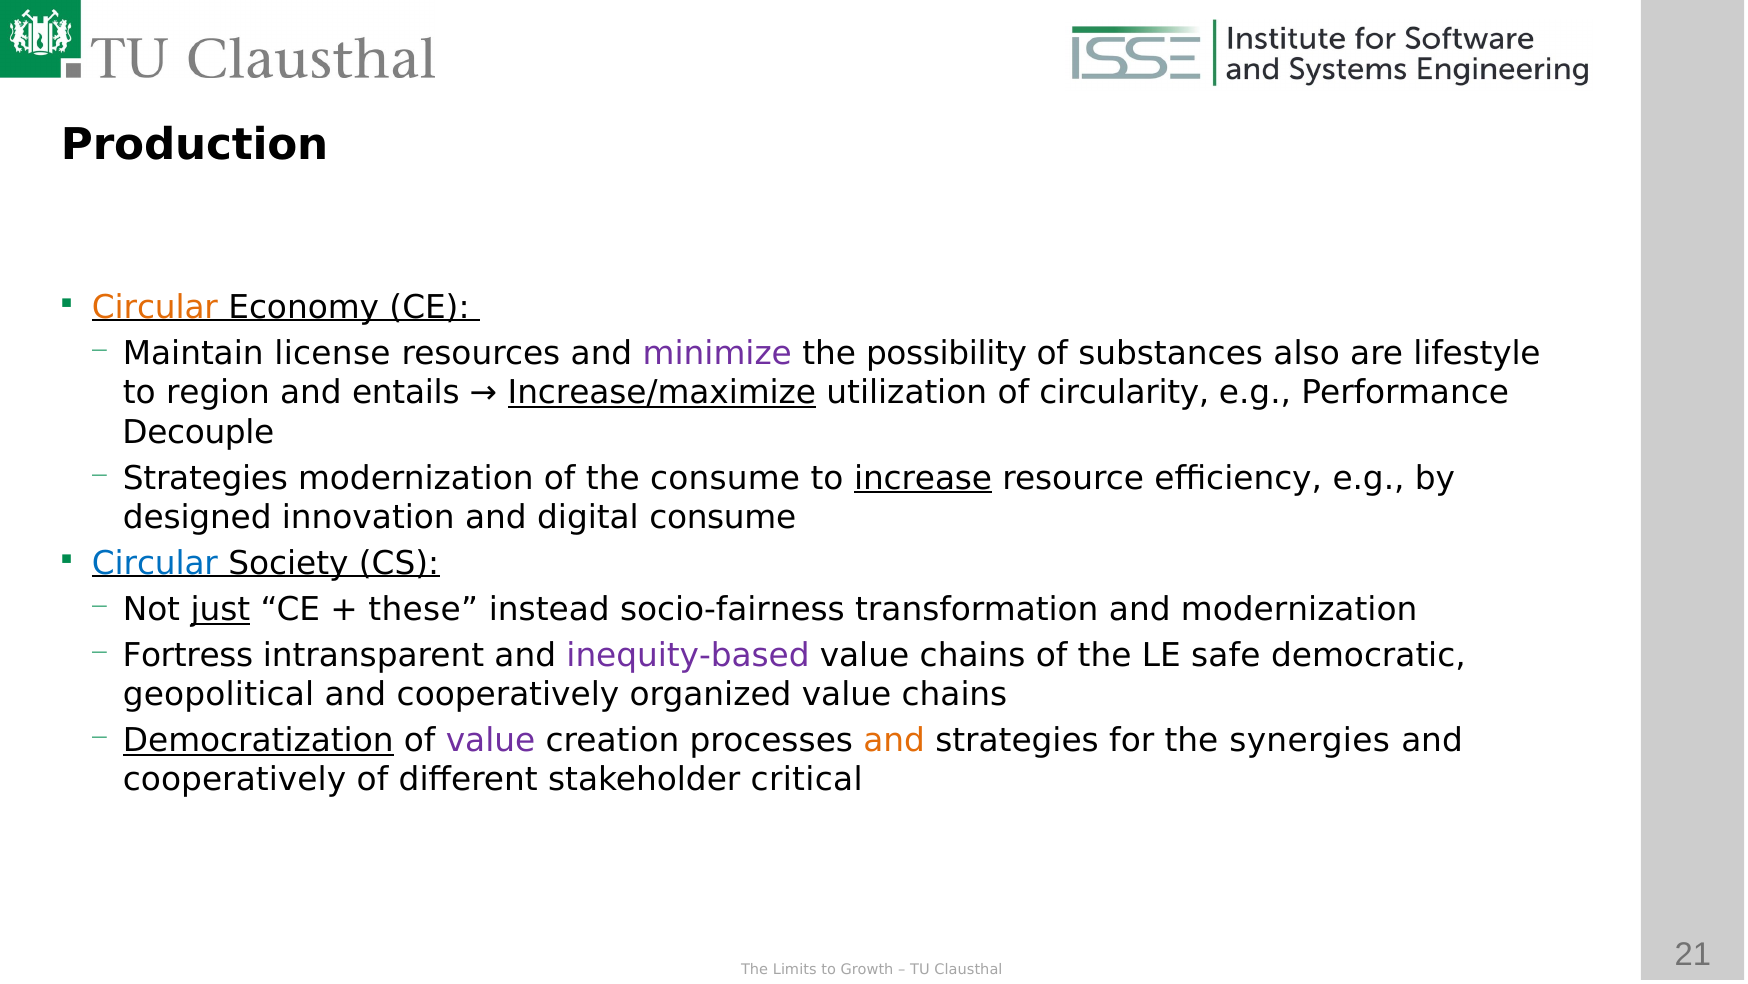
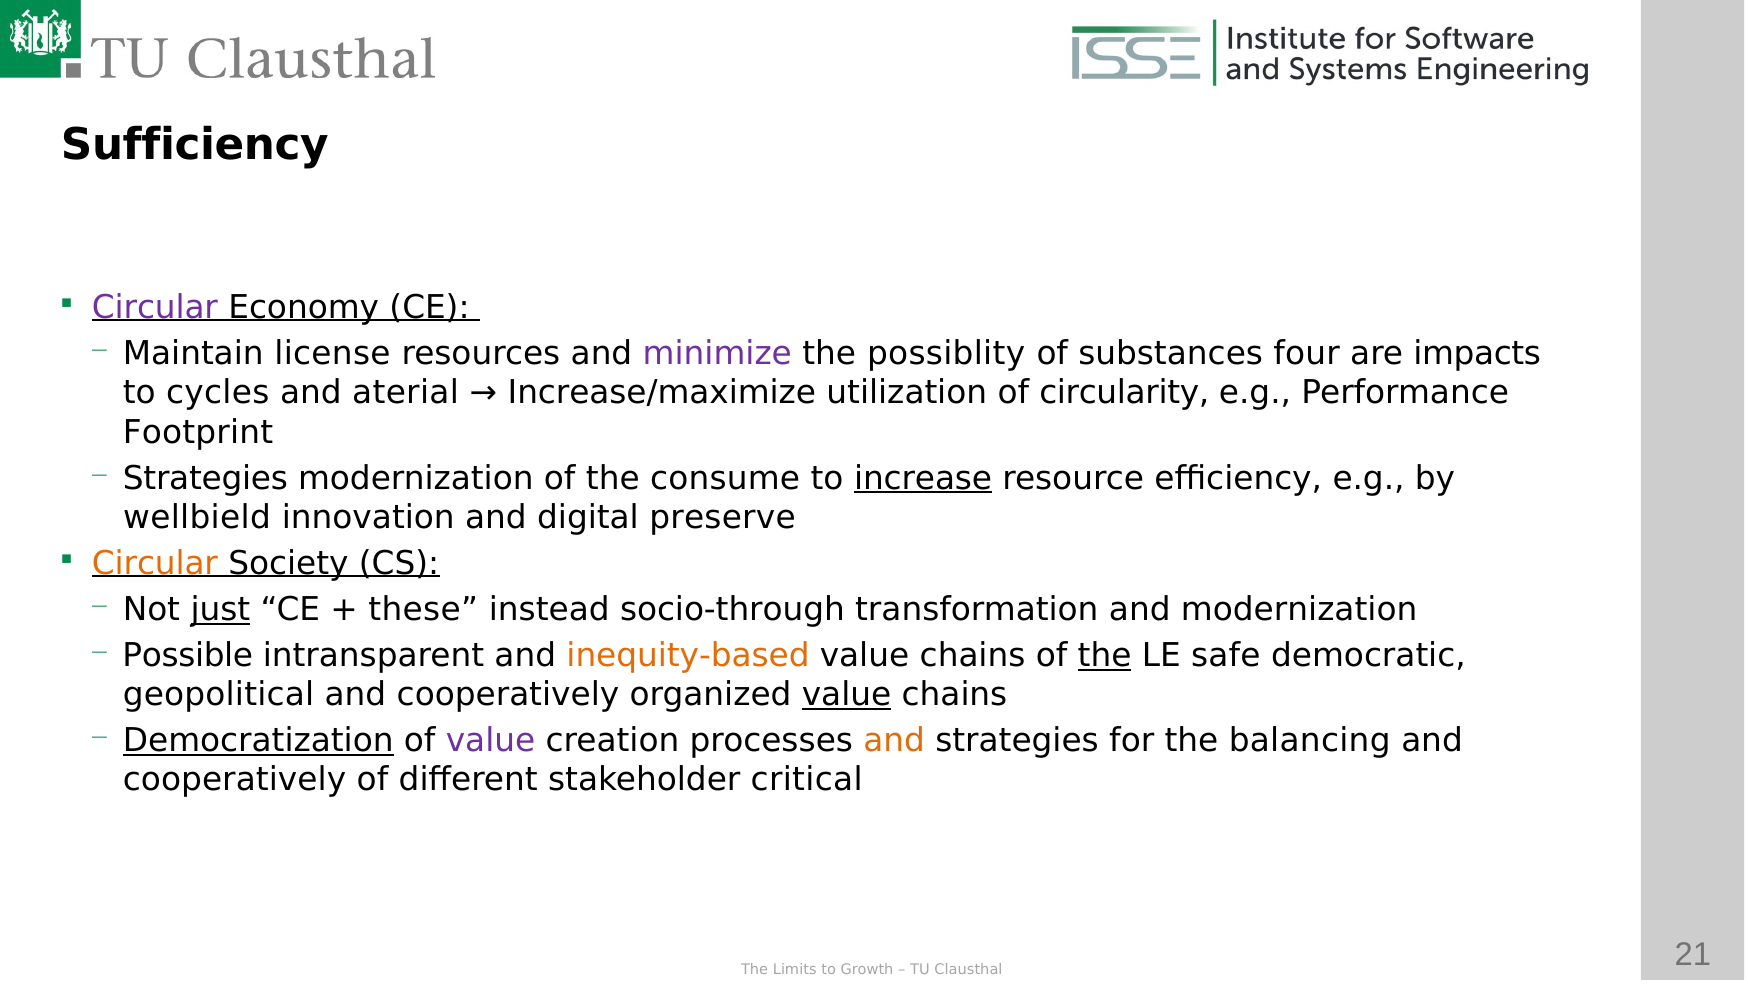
Production: Production -> Sufficiency
Circular at (155, 308) colour: orange -> purple
possibility: possibility -> possiblity
also: also -> four
lifestyle: lifestyle -> impacts
region: region -> cycles
entails: entails -> aterial
Increase/maximize underline: present -> none
Decouple: Decouple -> Footprint
designed: designed -> wellbield
digital consume: consume -> preserve
Circular at (155, 563) colour: blue -> orange
socio-fairness: socio-fairness -> socio-through
Fortress: Fortress -> Possible
inequity-based colour: purple -> orange
the at (1105, 655) underline: none -> present
value at (847, 694) underline: none -> present
synergies: synergies -> balancing
